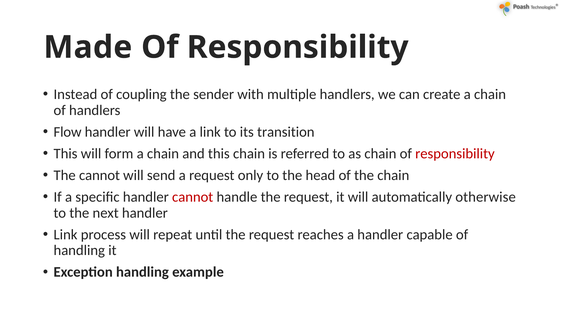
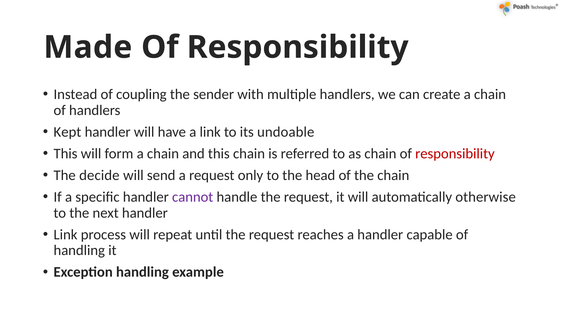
Flow: Flow -> Kept
transition: transition -> undoable
The cannot: cannot -> decide
cannot at (193, 197) colour: red -> purple
